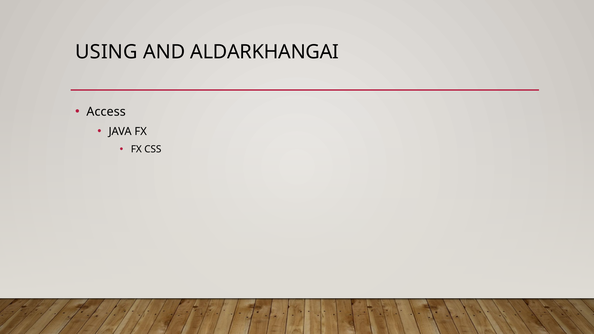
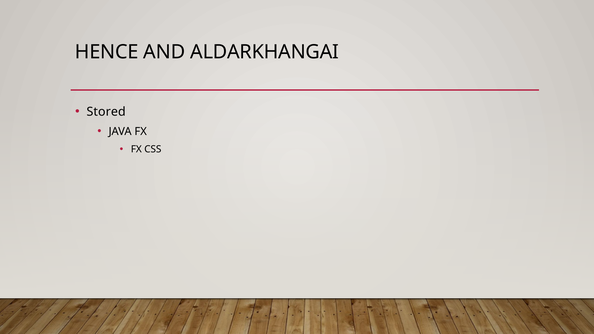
USING: USING -> HENCE
Access: Access -> Stored
